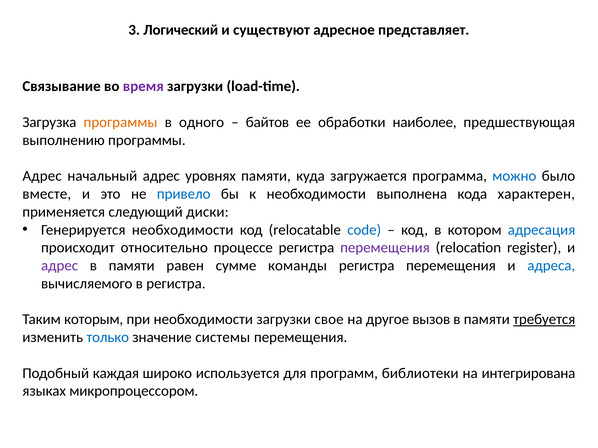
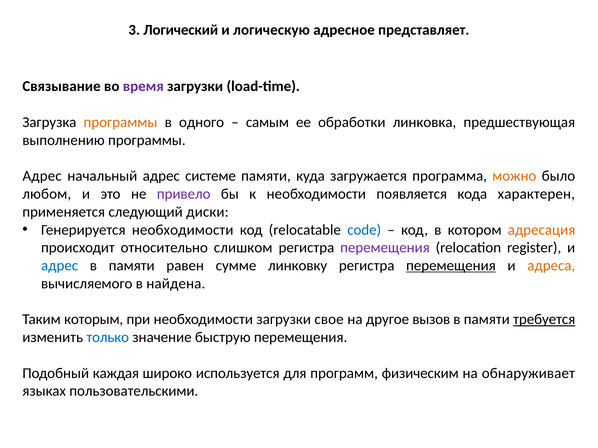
существуют: существуют -> логическую
байтов: байтов -> самым
наиболее: наиболее -> линковка
уровнях: уровнях -> системе
можно colour: blue -> orange
вместе: вместе -> любом
привело colour: blue -> purple
выполнена: выполнена -> появляется
адресация colour: blue -> orange
процессе: процессе -> слишком
адрес at (60, 266) colour: purple -> blue
команды: команды -> линковку
перемещения at (451, 266) underline: none -> present
адреса colour: blue -> orange
в регистра: регистра -> найдена
системы: системы -> быструю
библиотеки: библиотеки -> физическим
интегрирована: интегрирована -> обнаруживает
микропроцессором: микропроцессором -> пользовательскими
